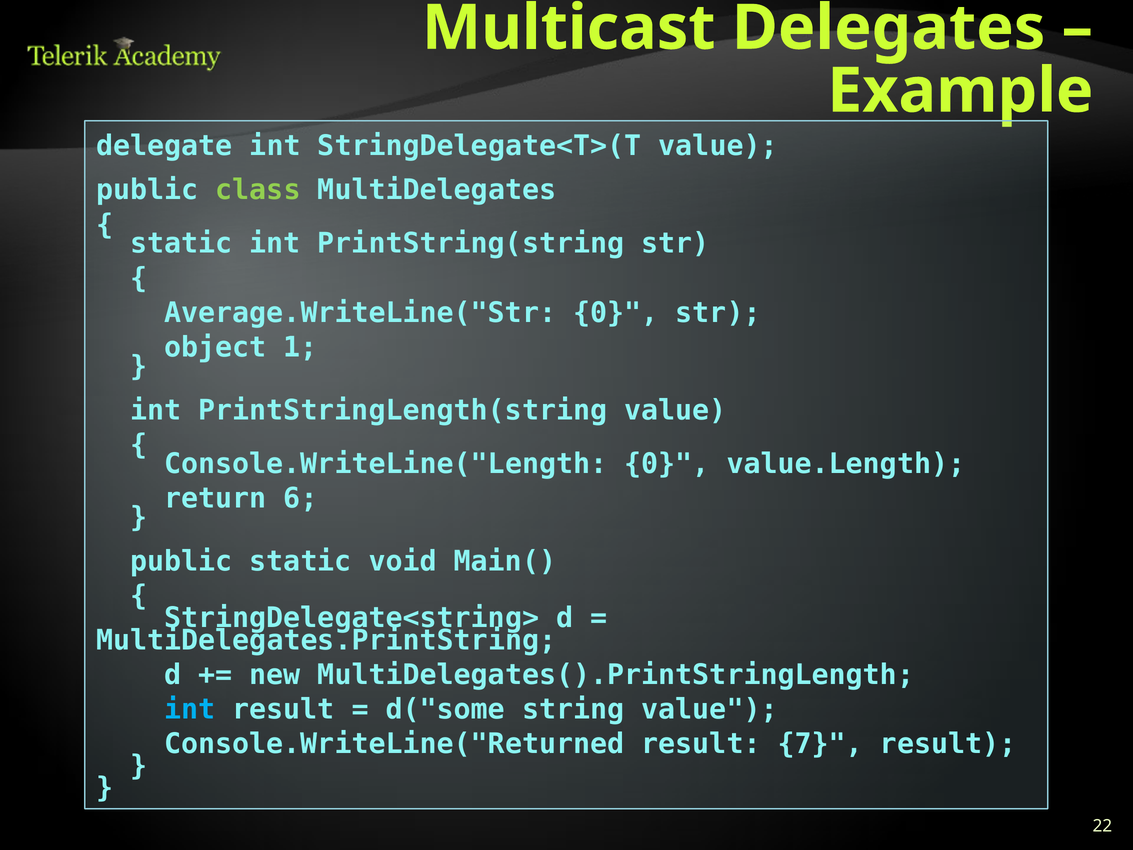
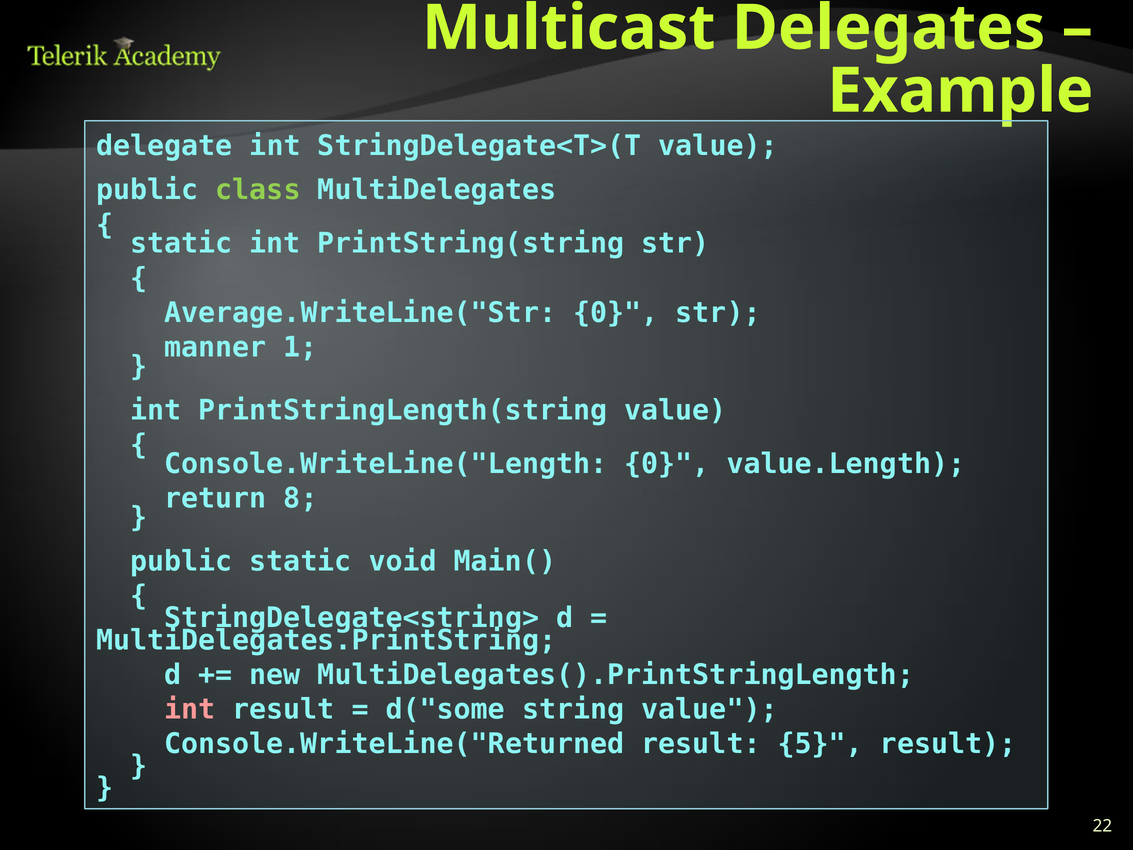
object: object -> manner
6: 6 -> 8
int at (190, 709) colour: light blue -> pink
7: 7 -> 5
